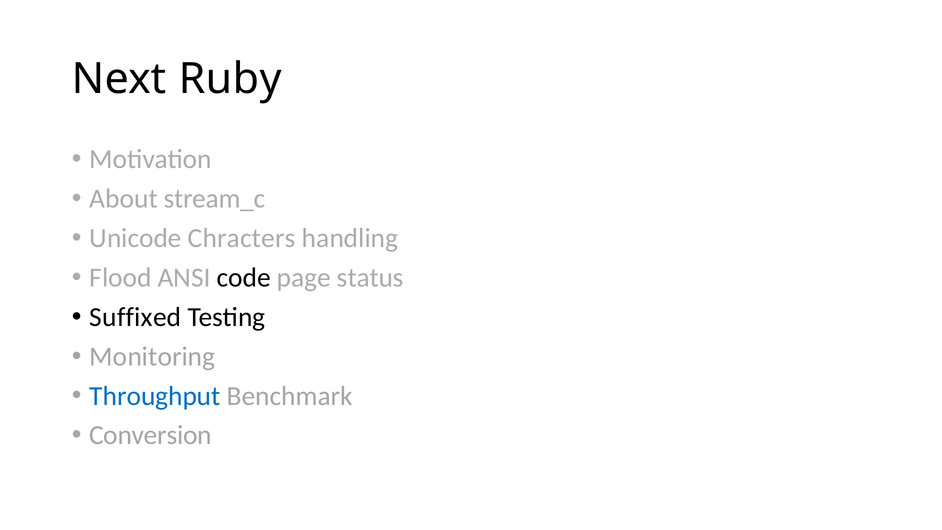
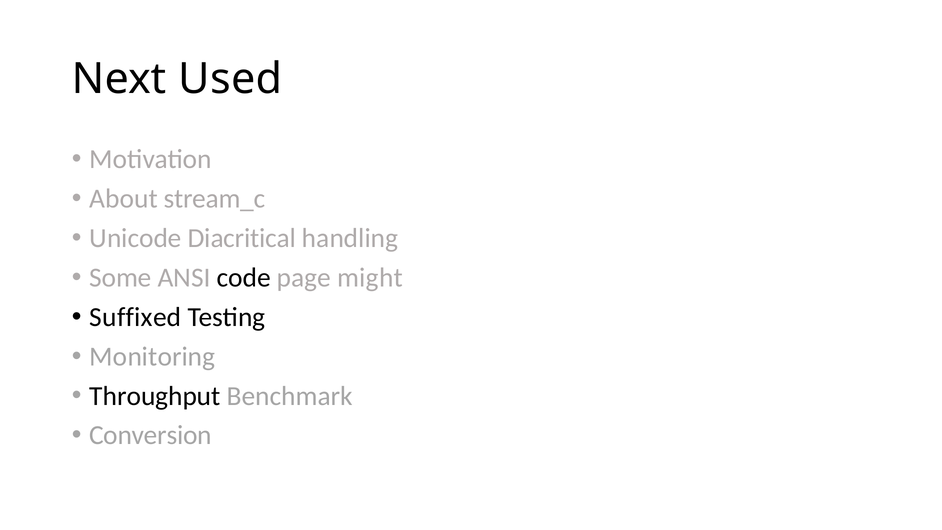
Ruby: Ruby -> Used
Chracters: Chracters -> Diacritical
Flood: Flood -> Some
status: status -> might
Throughput colour: blue -> black
